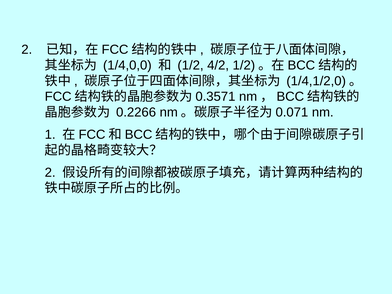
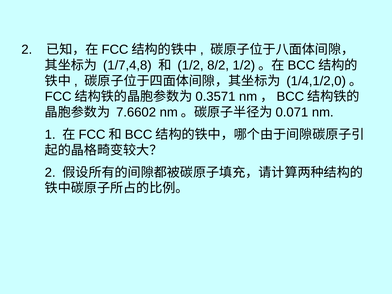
1/4,0,0: 1/4,0,0 -> 1/7,4,8
4/2: 4/2 -> 8/2
0.2266: 0.2266 -> 7.6602
